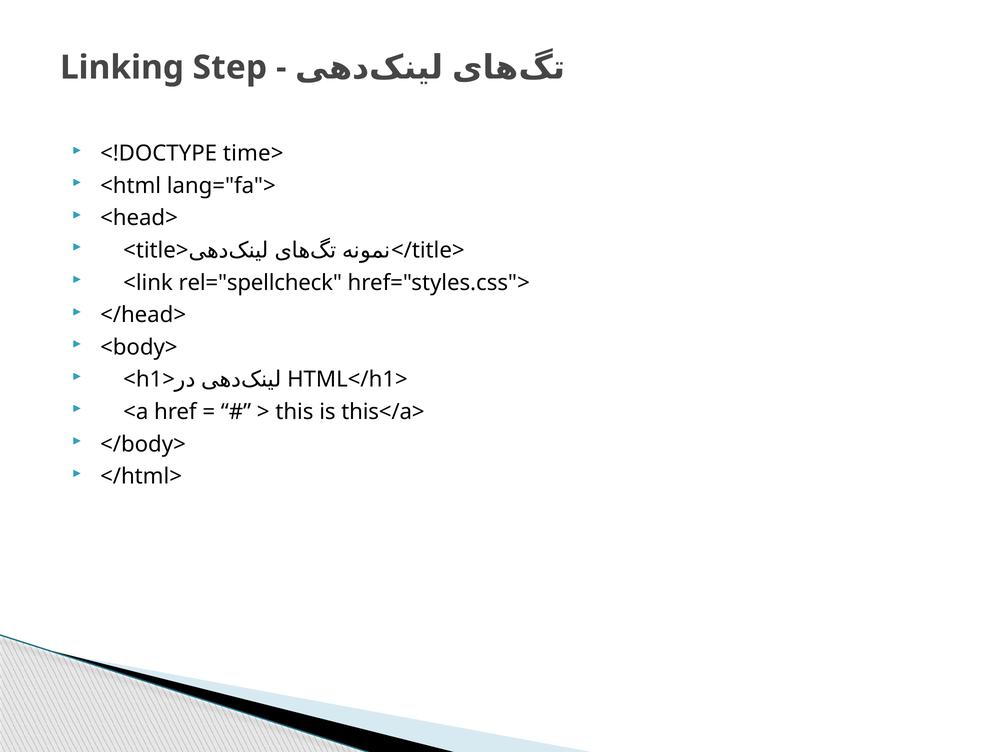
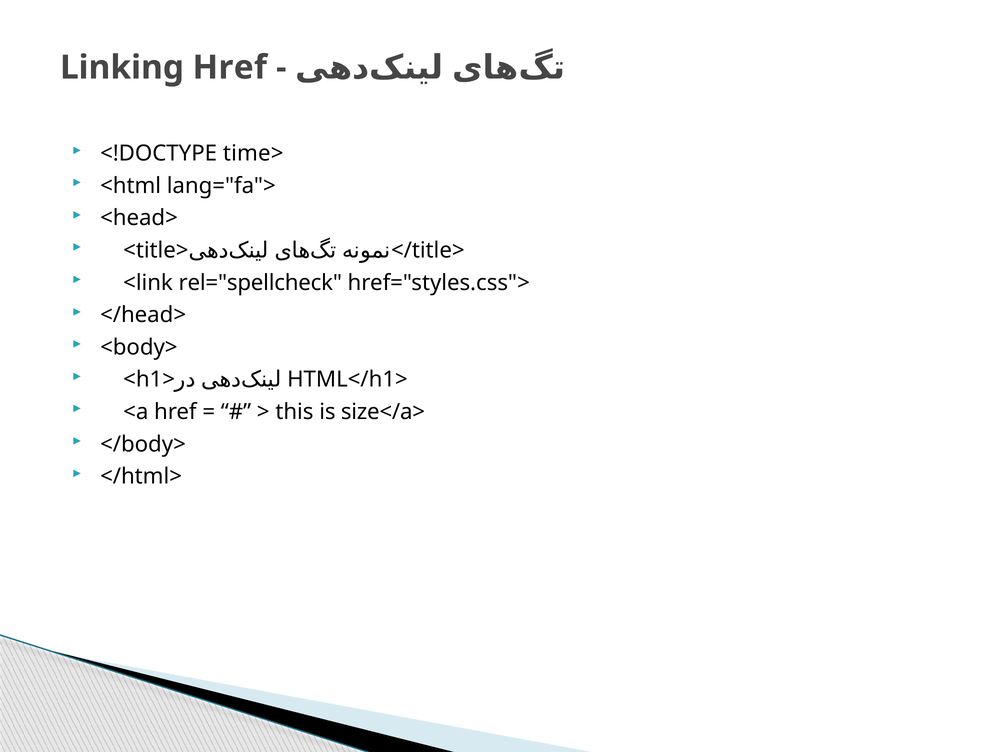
Linking Step: Step -> Href
this</a>: this</a> -> size</a>
